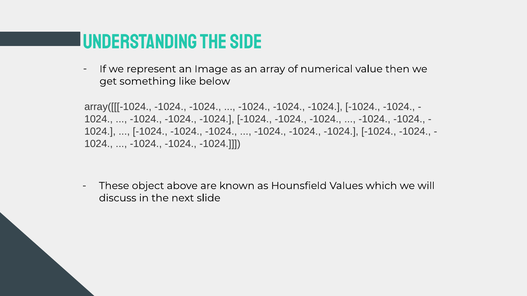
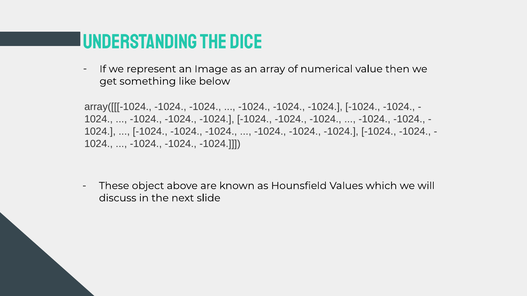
side: side -> dice
